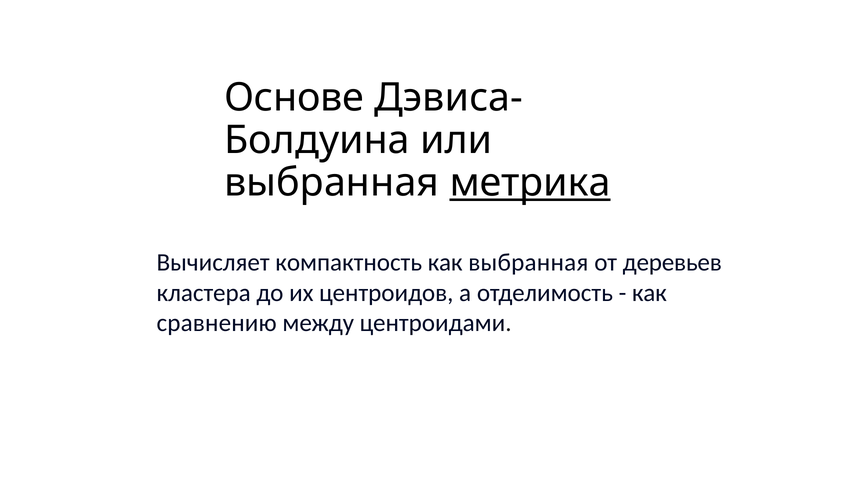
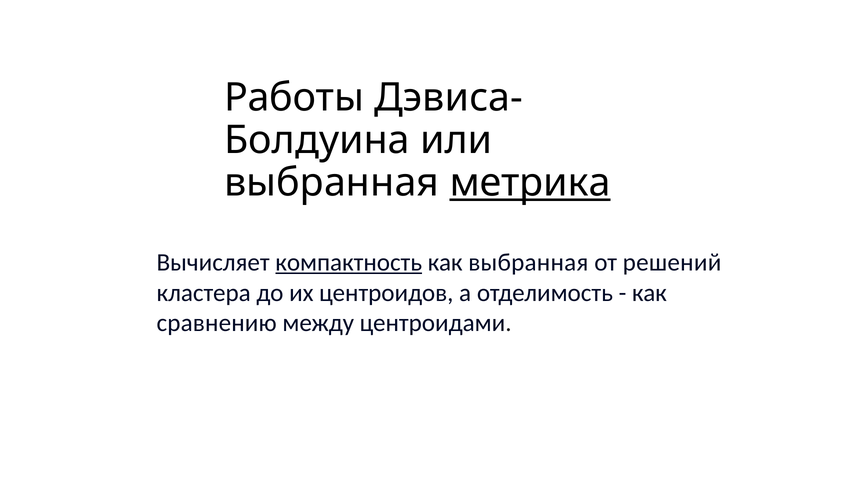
Основе: Основе -> Работы
компактность underline: none -> present
деревьев: деревьев -> решений
